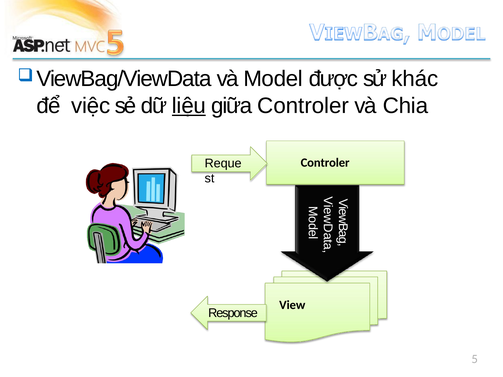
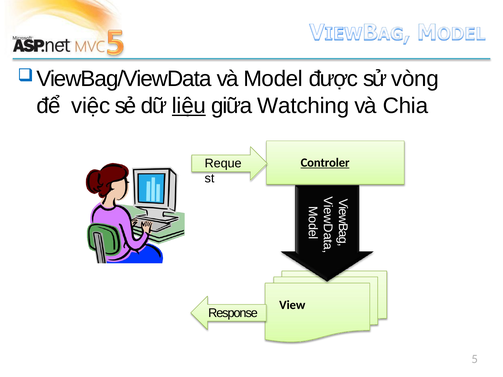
khác: khác -> vòng
giữa Controler: Controler -> Watching
Controler at (325, 163) underline: none -> present
